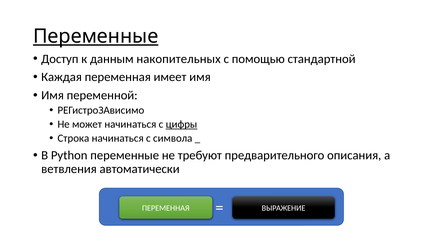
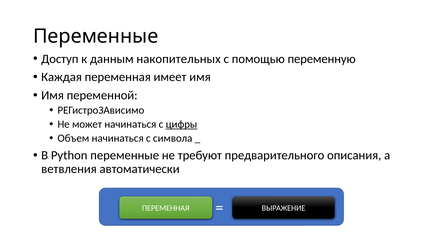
Переменные at (96, 36) underline: present -> none
стандартной: стандартной -> переменную
Строка: Строка -> Объем
